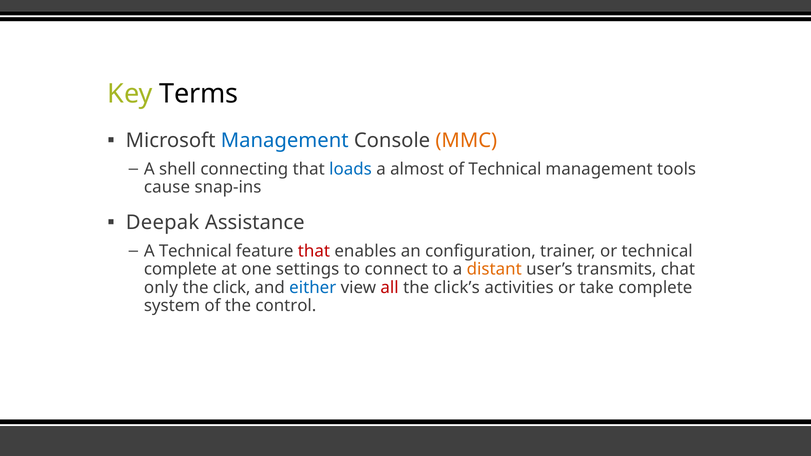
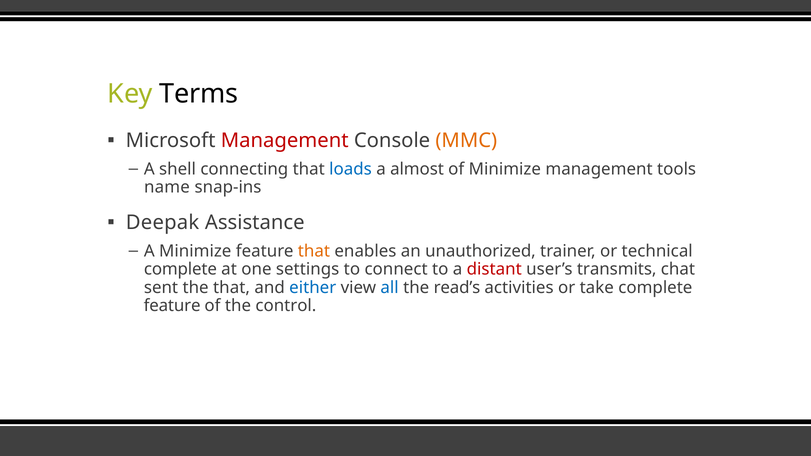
Management at (285, 141) colour: blue -> red
of Technical: Technical -> Minimize
cause: cause -> name
A Technical: Technical -> Minimize
that at (314, 251) colour: red -> orange
configuration: configuration -> unauthorized
distant colour: orange -> red
only: only -> sent
the click: click -> that
all colour: red -> blue
click’s: click’s -> read’s
system at (172, 306): system -> feature
